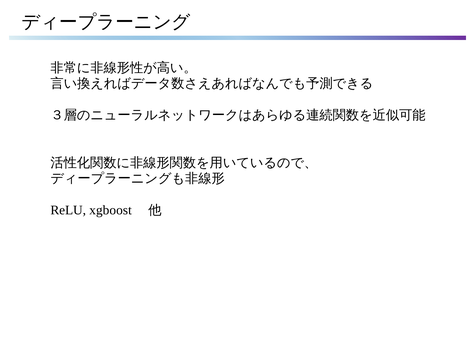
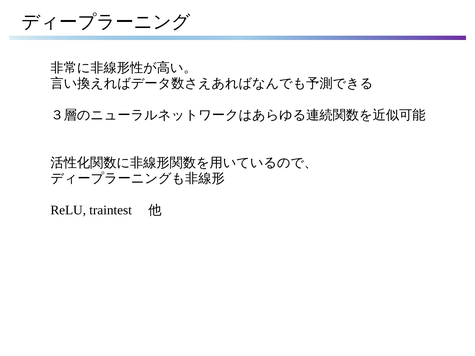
xgboost: xgboost -> traintest
